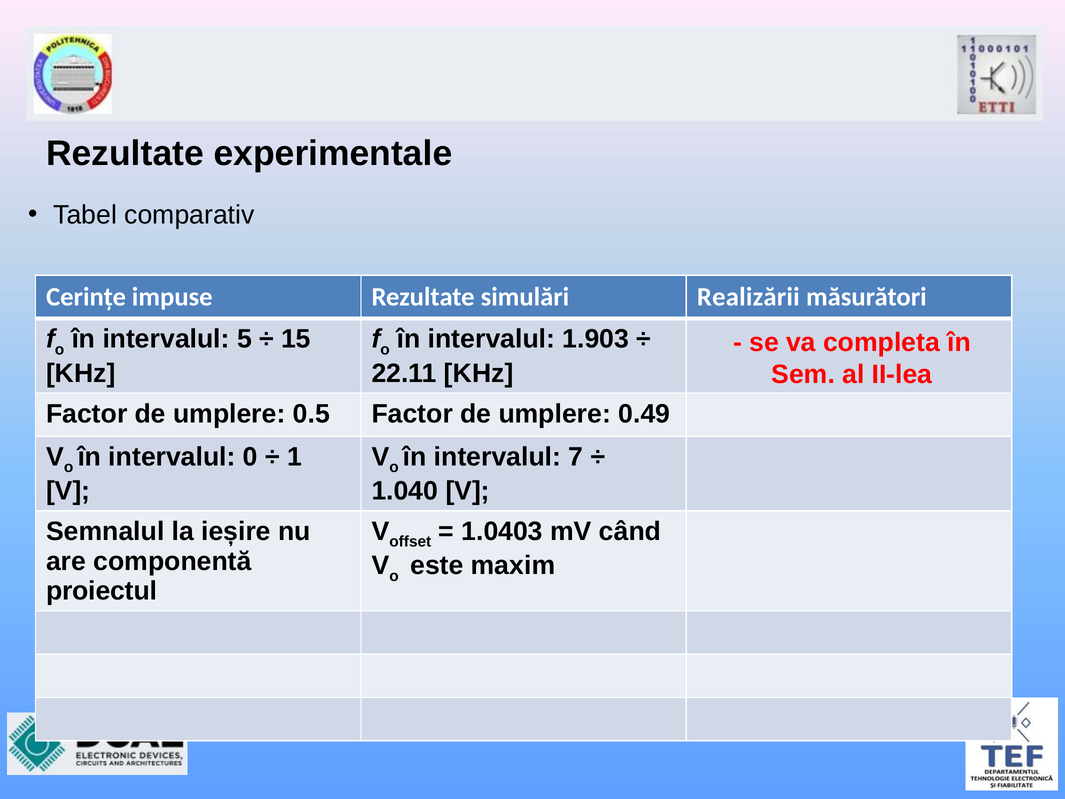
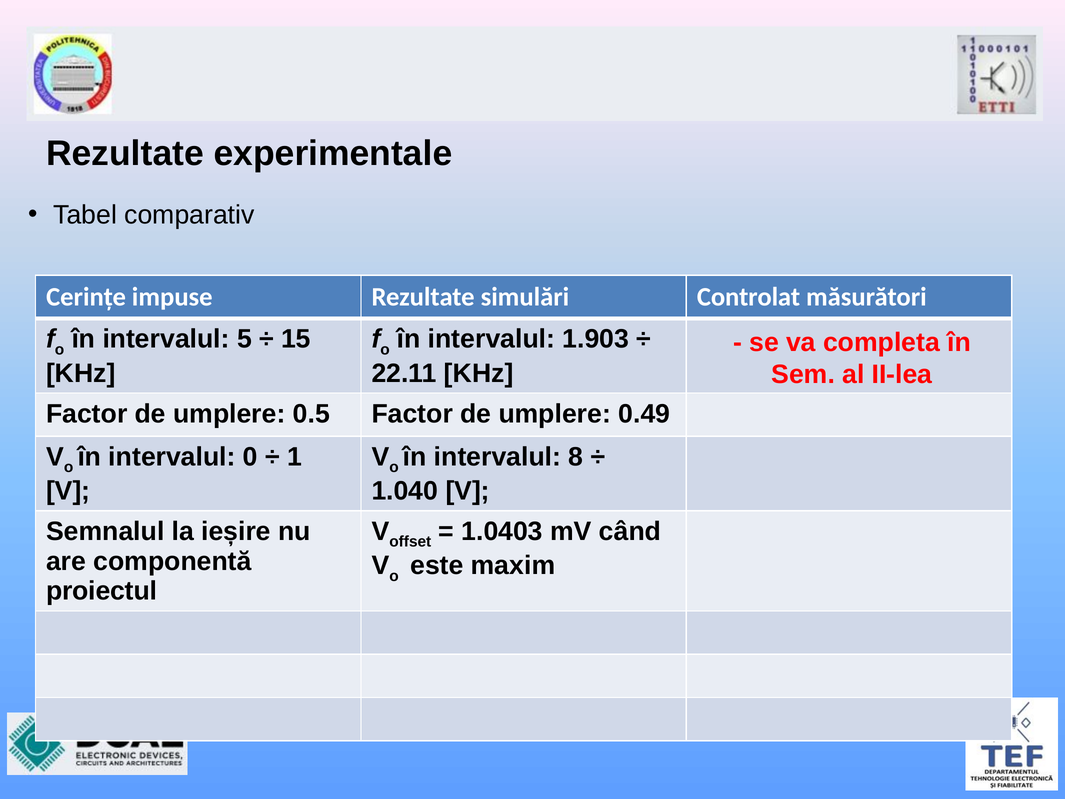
Realizării: Realizării -> Controlat
7: 7 -> 8
